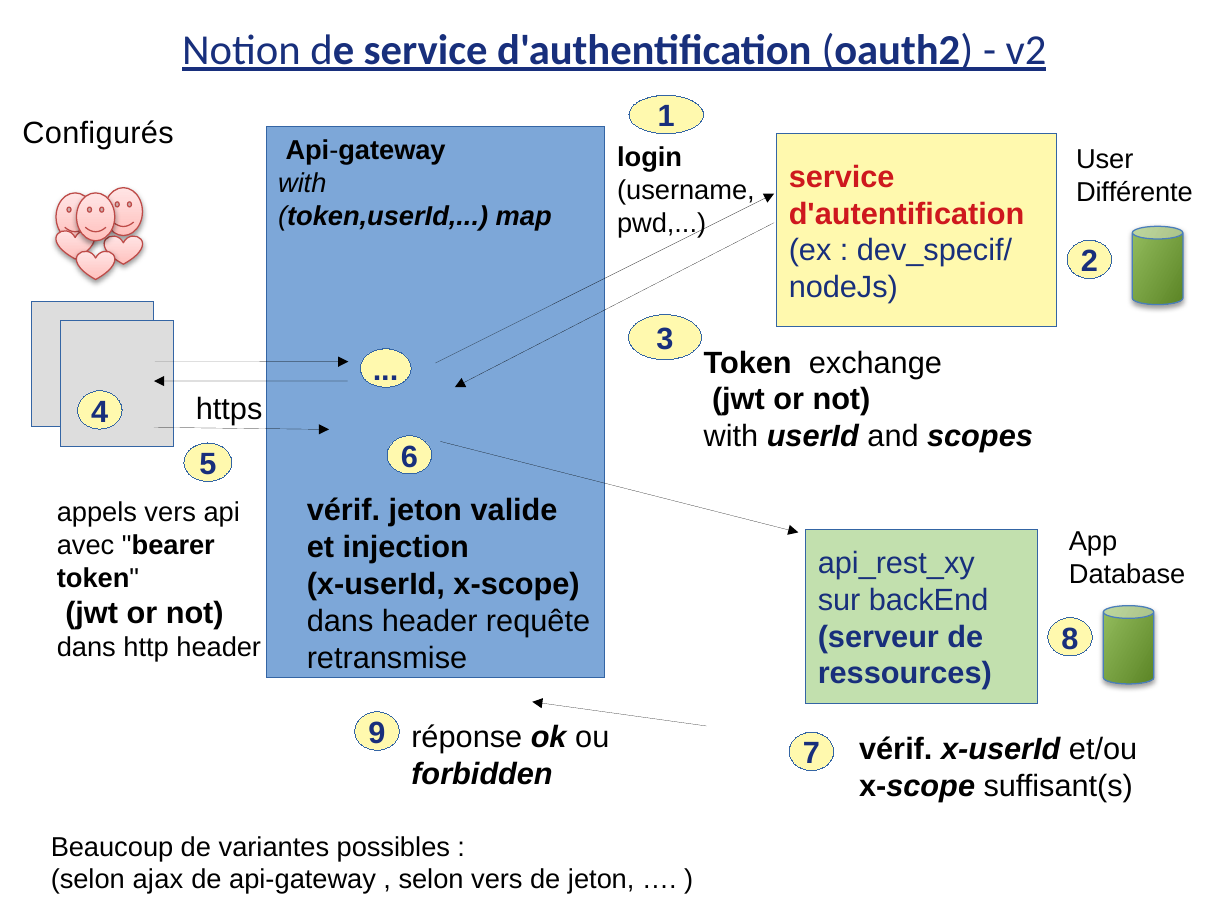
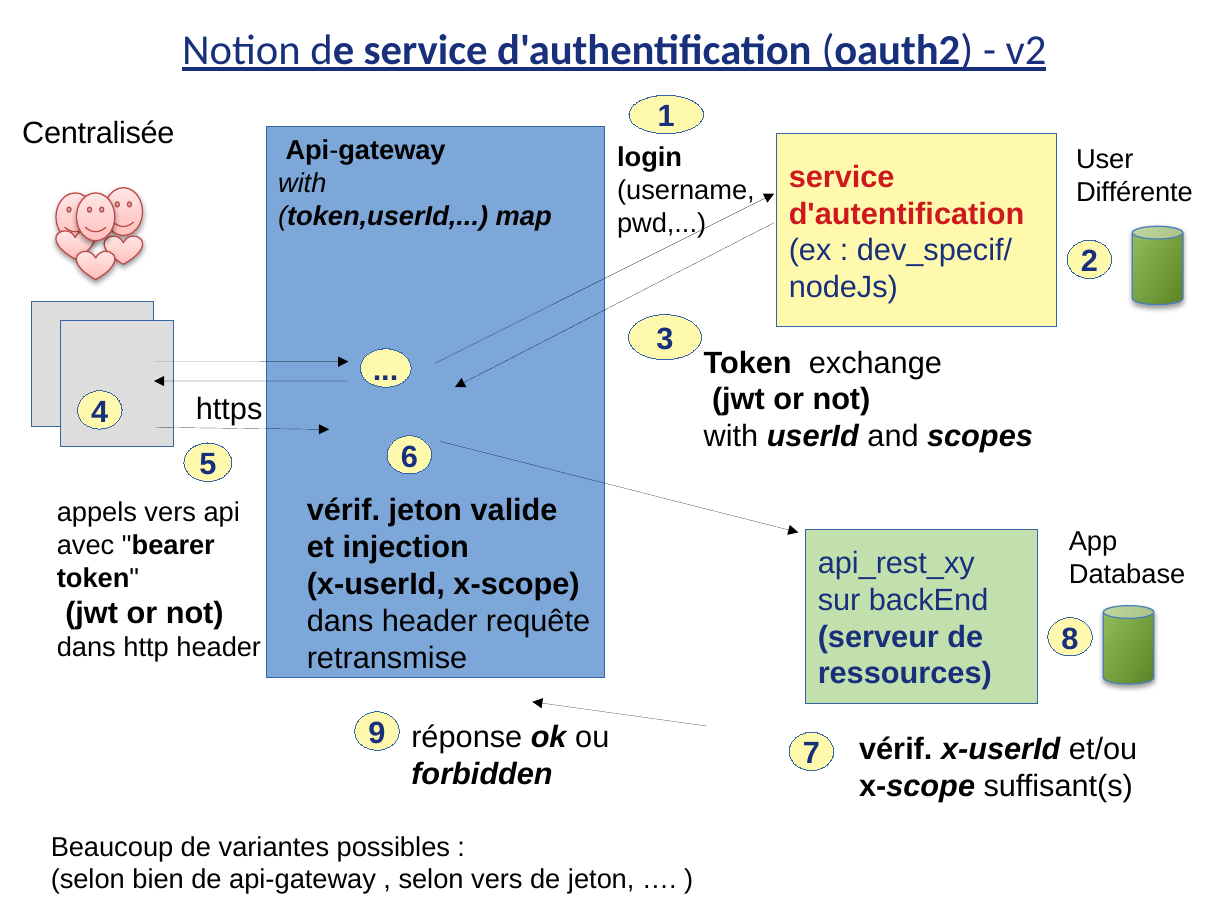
Configurés: Configurés -> Centralisée
ajax: ajax -> bien
